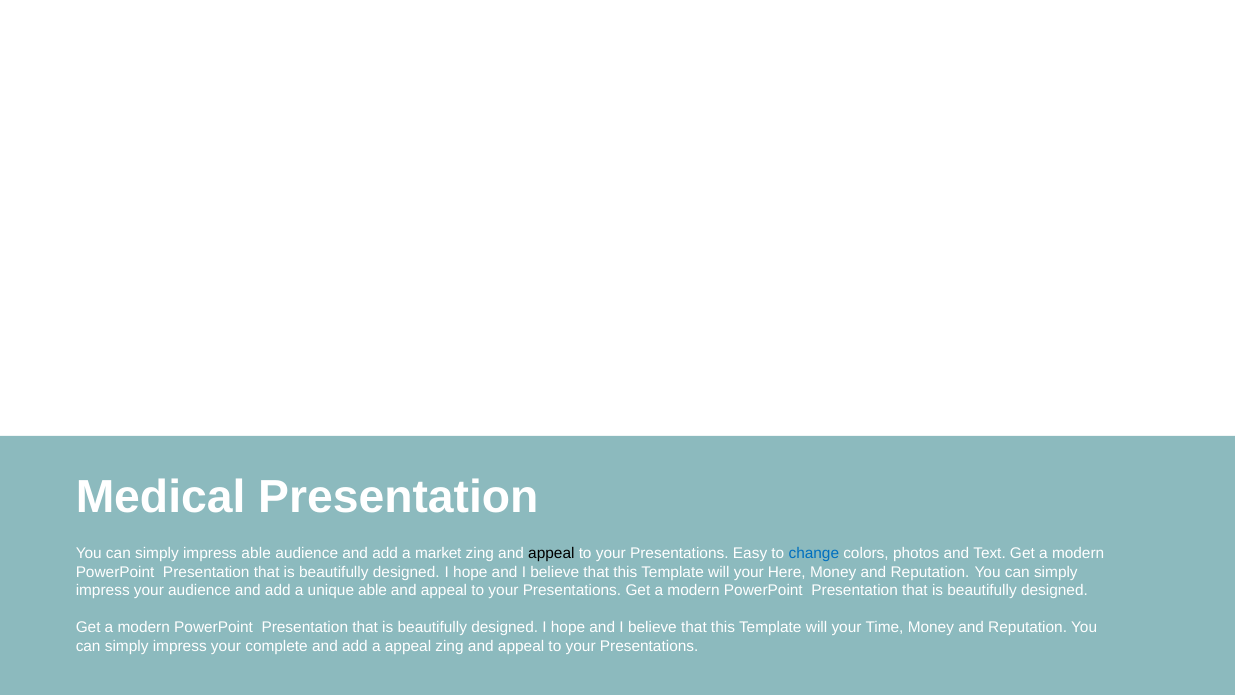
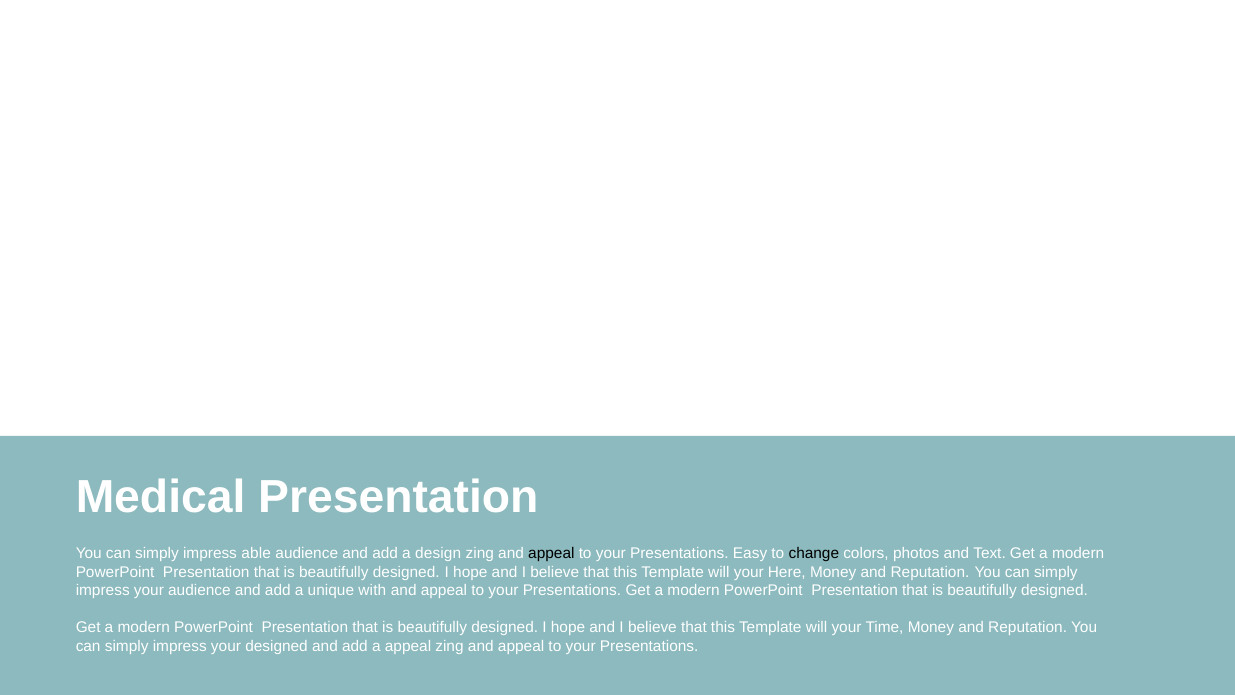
market: market -> design
change colour: blue -> black
unique able: able -> with
your complete: complete -> designed
